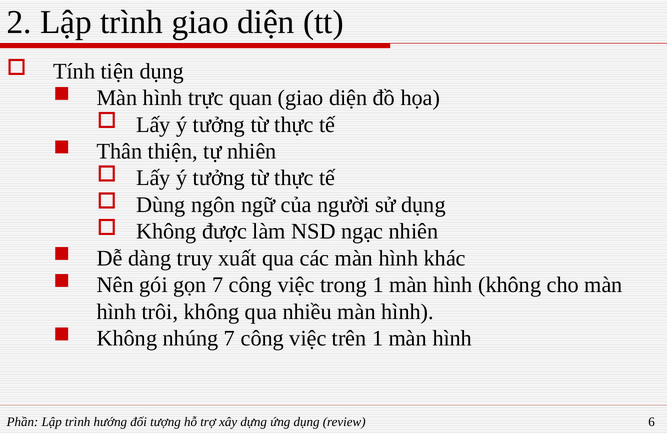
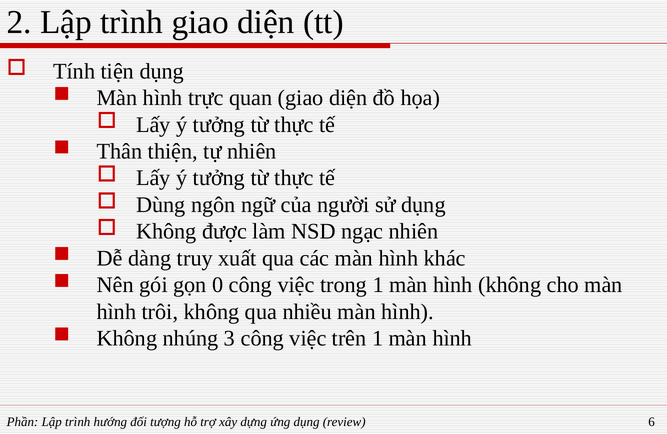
gọn 7: 7 -> 0
nhúng 7: 7 -> 3
